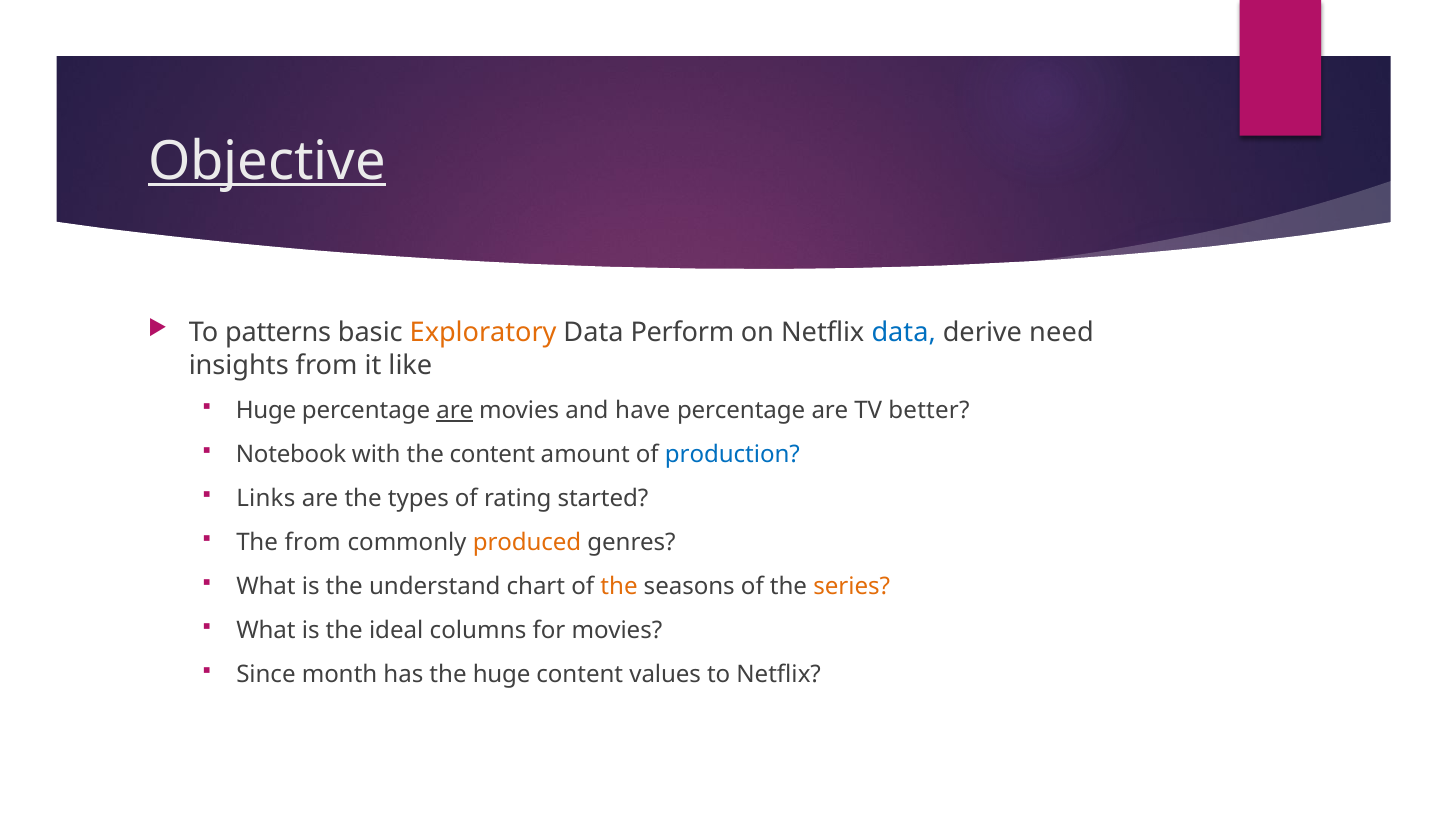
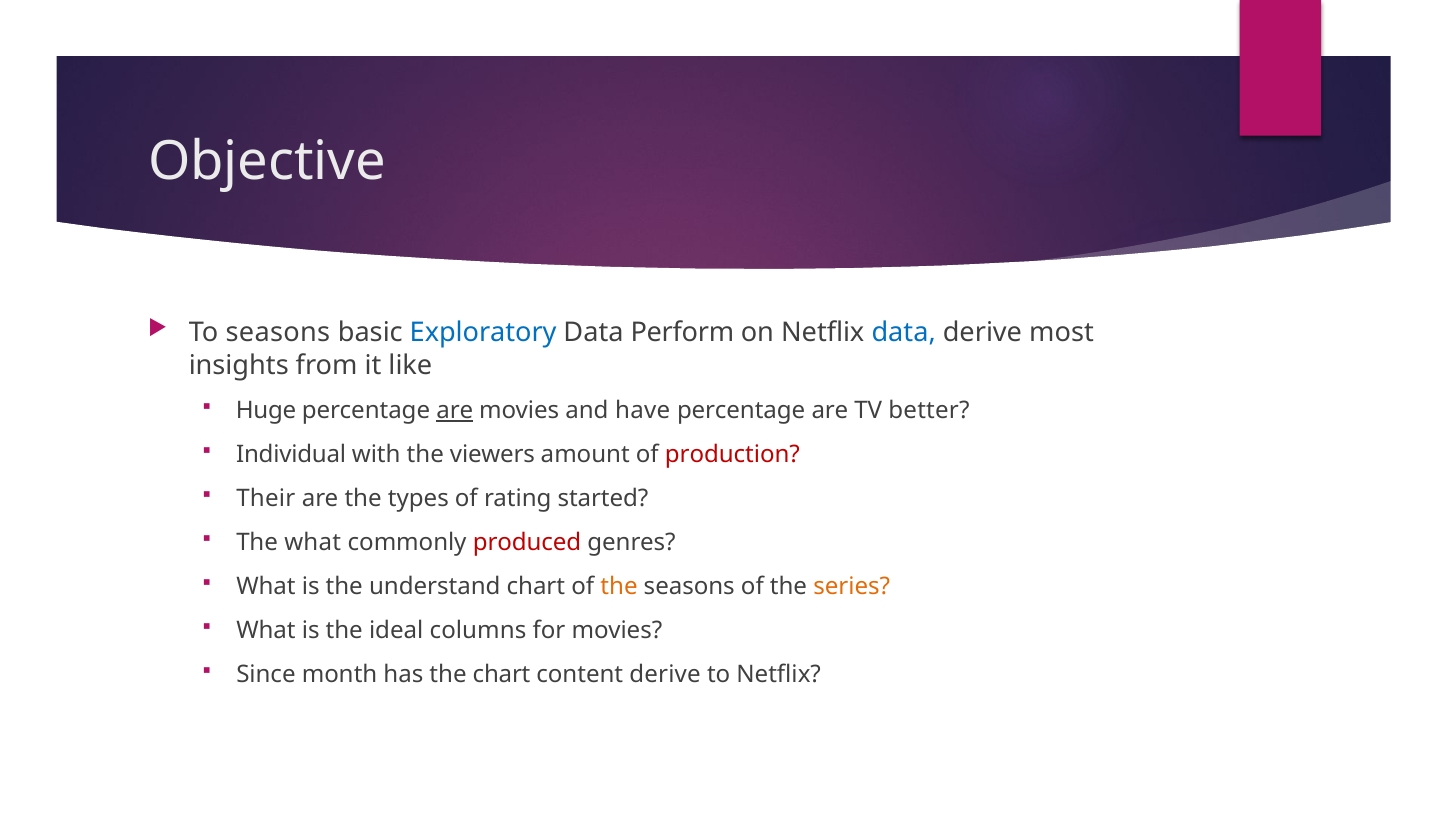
Objective underline: present -> none
To patterns: patterns -> seasons
Exploratory colour: orange -> blue
need: need -> most
Notebook: Notebook -> Individual
the content: content -> viewers
production colour: blue -> red
Links: Links -> Their
The from: from -> what
produced colour: orange -> red
the huge: huge -> chart
content values: values -> derive
